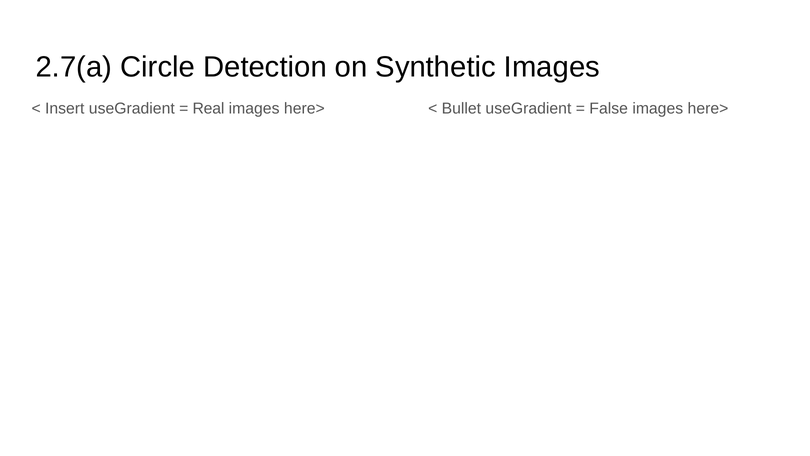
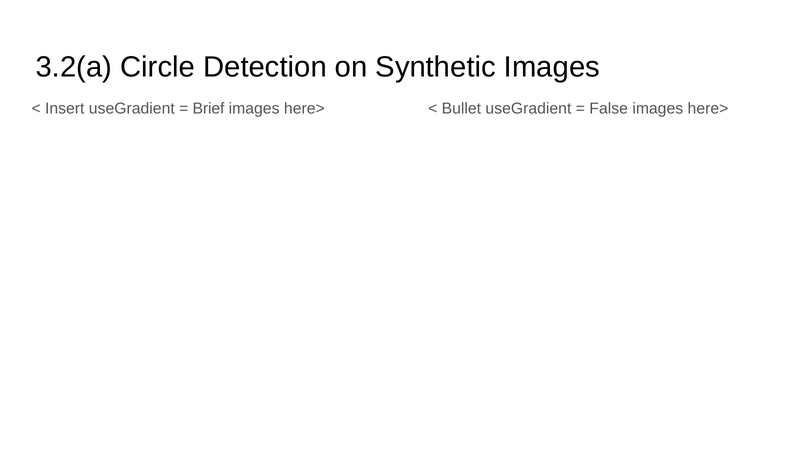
2.7(a: 2.7(a -> 3.2(a
Real: Real -> Brief
